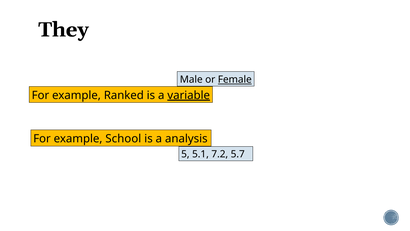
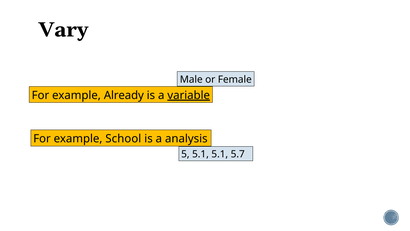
They: They -> Vary
Female underline: present -> none
Ranked: Ranked -> Already
5.1 7.2: 7.2 -> 5.1
